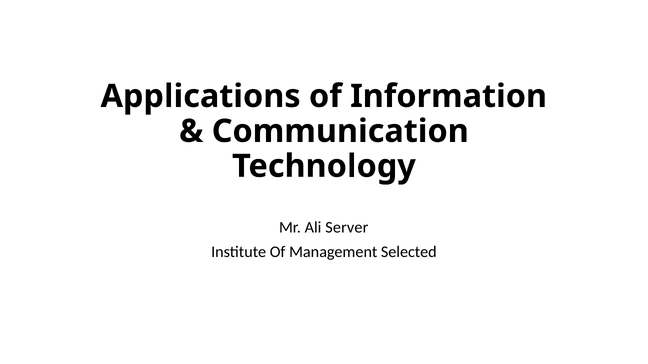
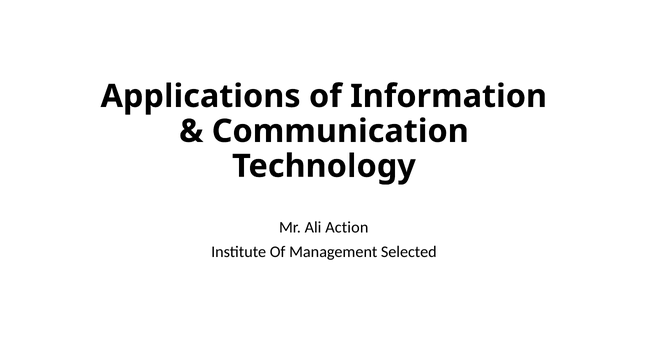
Server: Server -> Action
